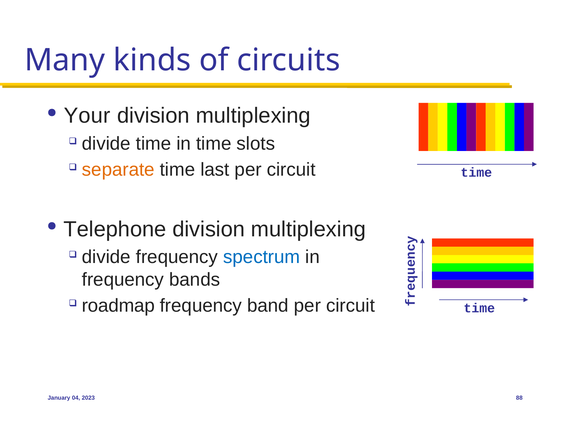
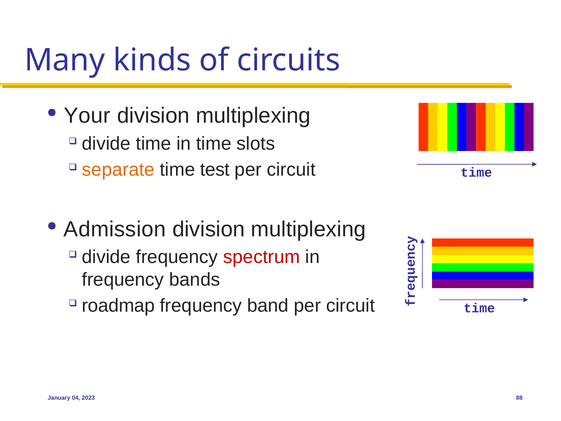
last: last -> test
Telephone: Telephone -> Admission
spectrum colour: blue -> red
